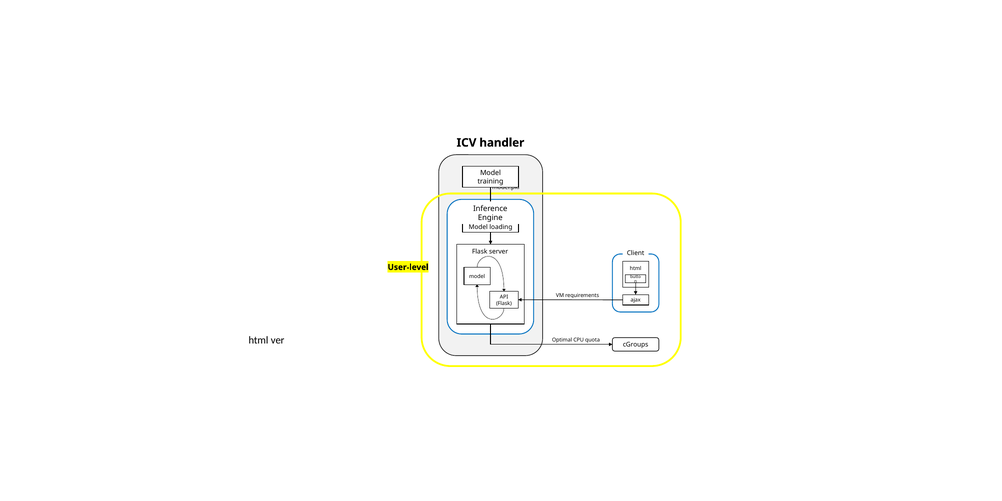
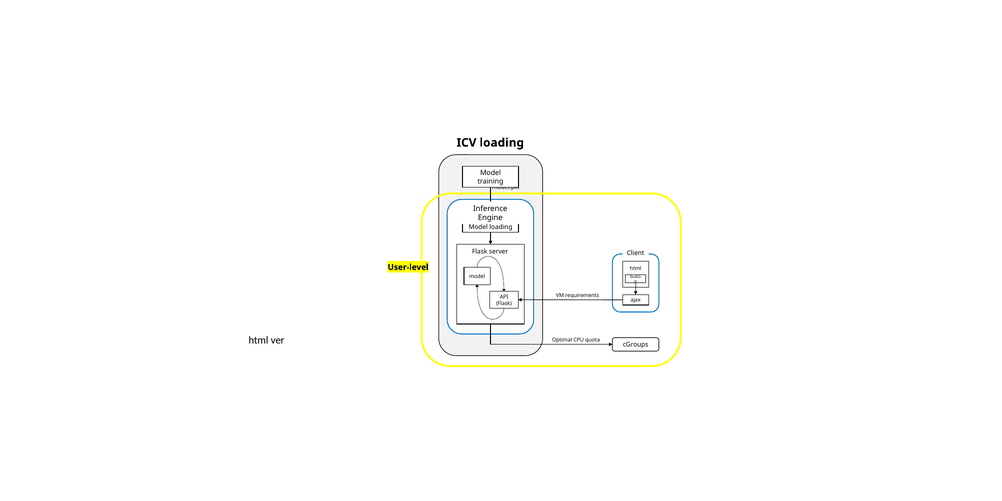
ICV handler: handler -> loading
